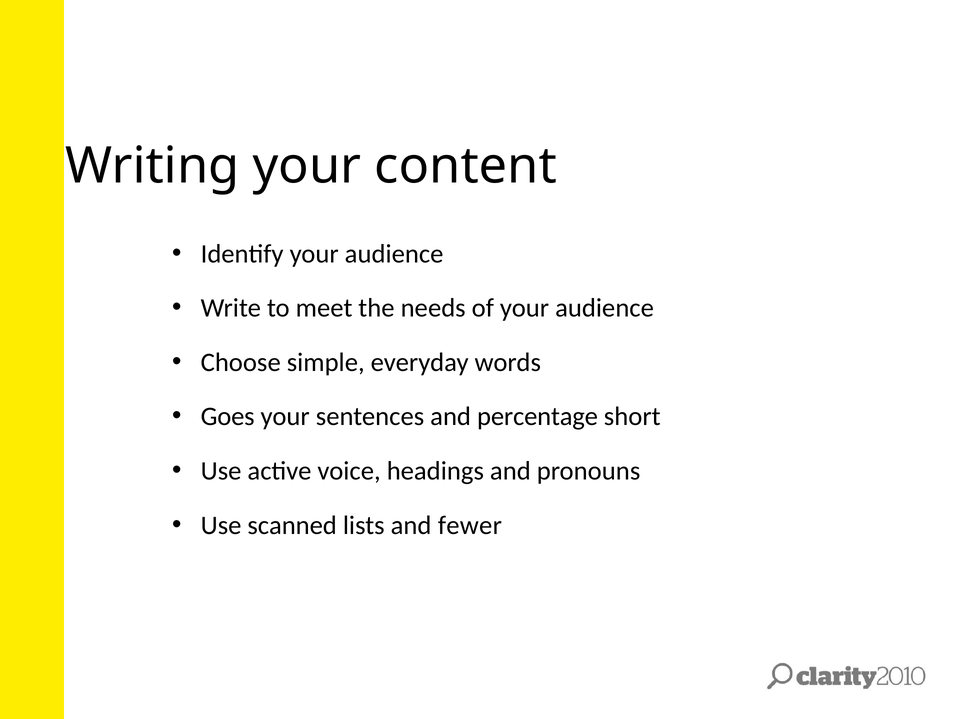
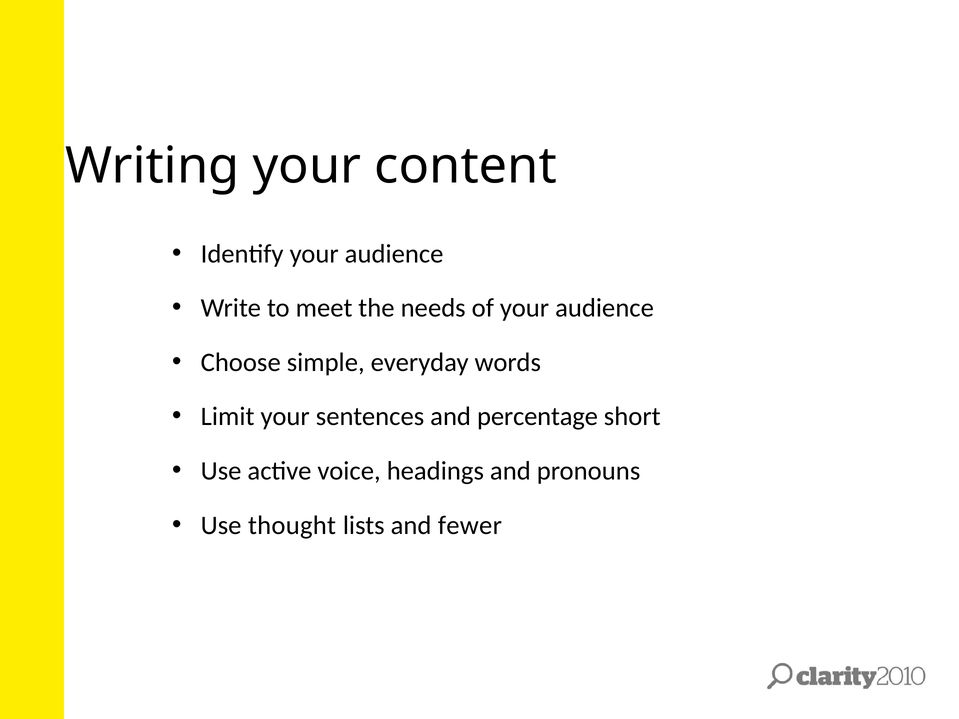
Goes: Goes -> Limit
scanned: scanned -> thought
